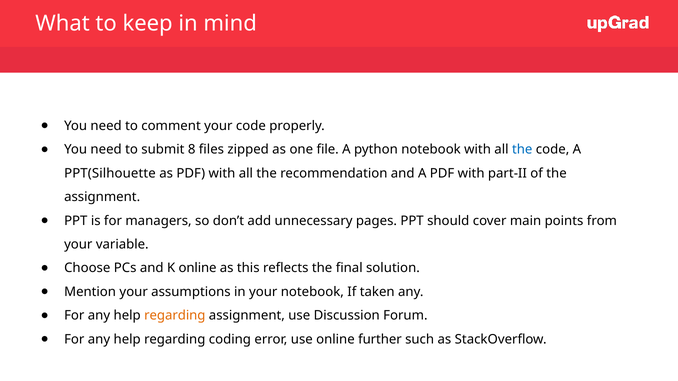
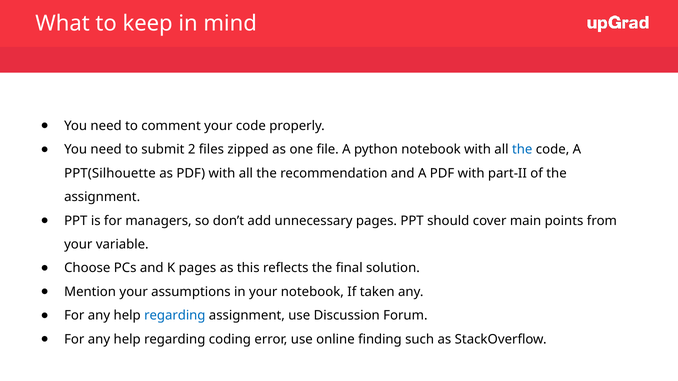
8: 8 -> 2
K online: online -> pages
regarding at (175, 316) colour: orange -> blue
further: further -> finding
